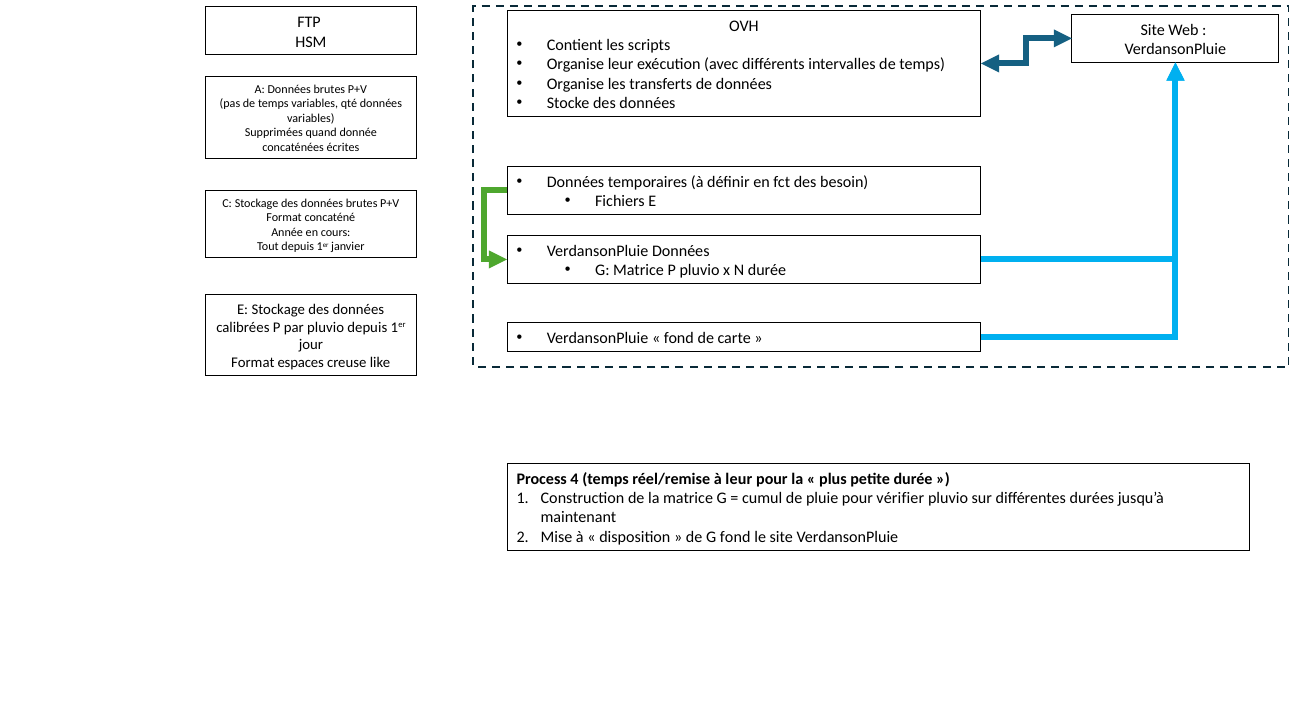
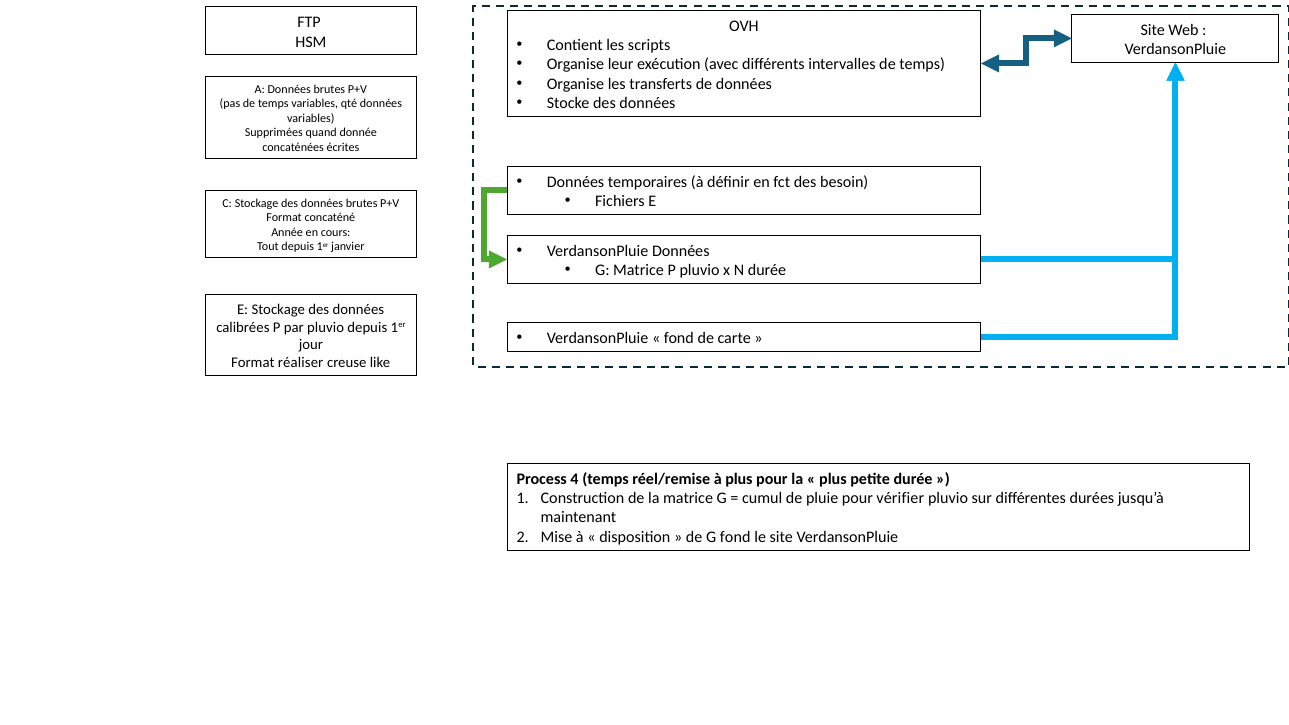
espaces: espaces -> réaliser
à leur: leur -> plus
